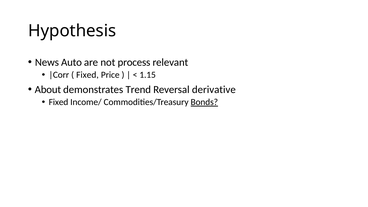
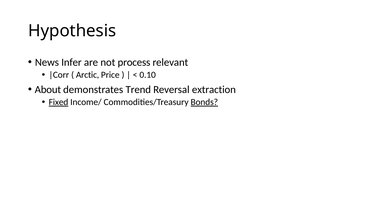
Auto: Auto -> Infer
Fixed at (87, 75): Fixed -> Arctic
1.15: 1.15 -> 0.10
derivative: derivative -> extraction
Fixed at (59, 102) underline: none -> present
